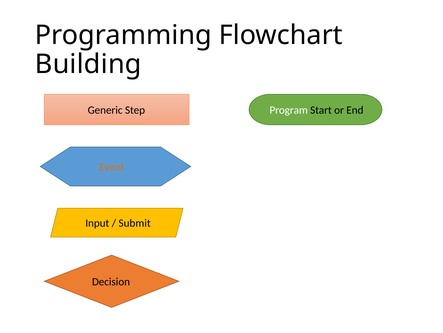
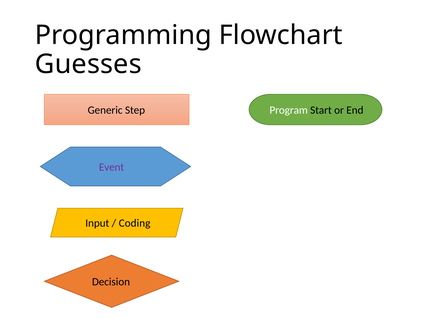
Building: Building -> Guesses
Event colour: orange -> purple
Submit: Submit -> Coding
